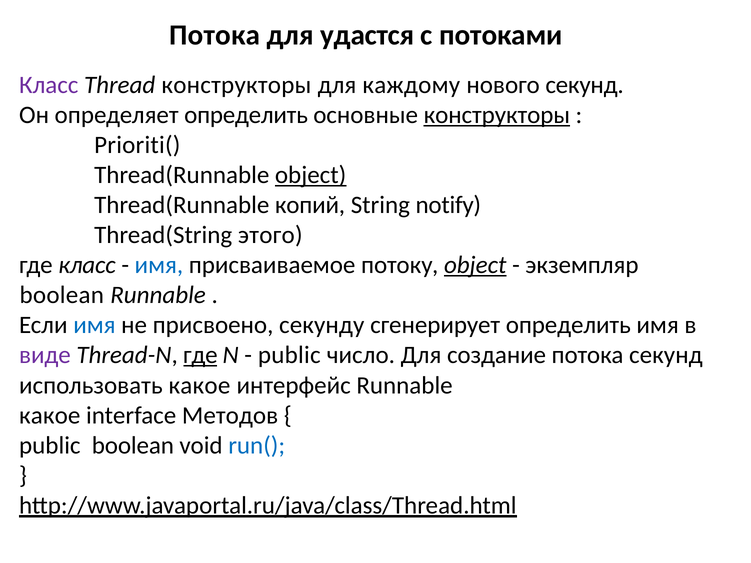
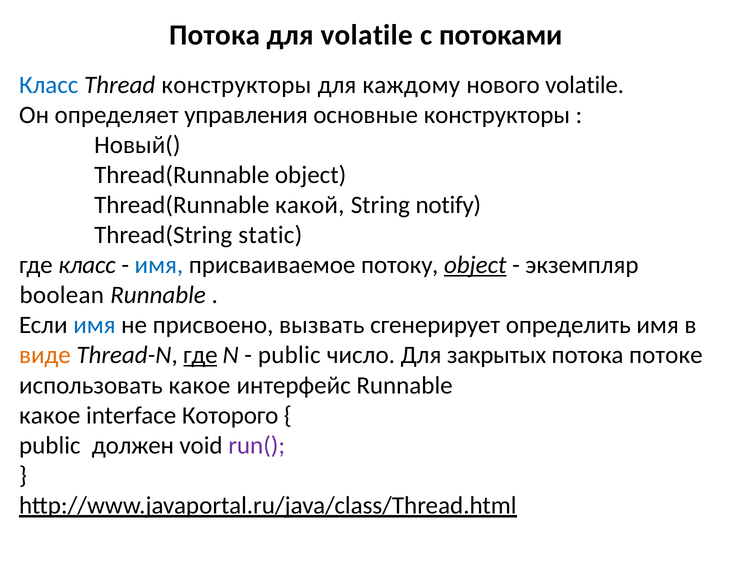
для удастся: удастся -> volatile
Класс at (49, 85) colour: purple -> blue
нового секунд: секунд -> volatile
определяет определить: определить -> управления
конструкторы at (497, 115) underline: present -> none
Prioriti(: Prioriti( -> Новый(
object at (311, 175) underline: present -> none
копий: копий -> какой
этого: этого -> static
секунду: секунду -> вызвать
виде colour: purple -> orange
создание: создание -> закрытых
потока секунд: секунд -> потоке
Методов: Методов -> Которого
public boolean: boolean -> должен
run( colour: blue -> purple
